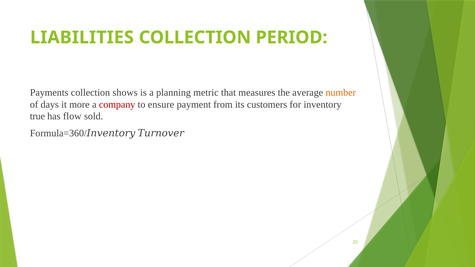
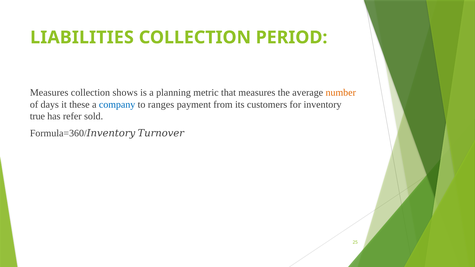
Payments at (49, 93): Payments -> Measures
more: more -> these
company colour: red -> blue
ensure: ensure -> ranges
flow: flow -> refer
